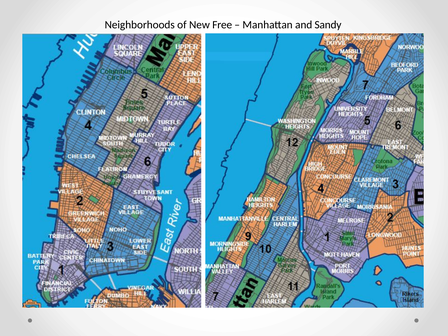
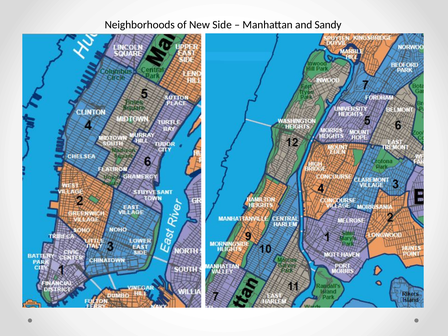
Free: Free -> Side
